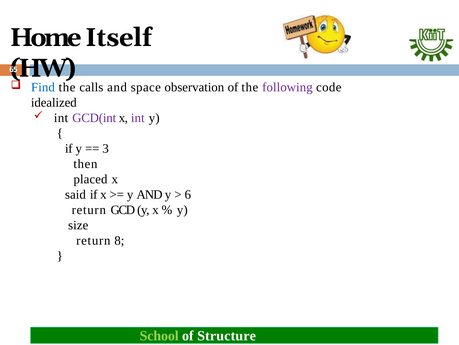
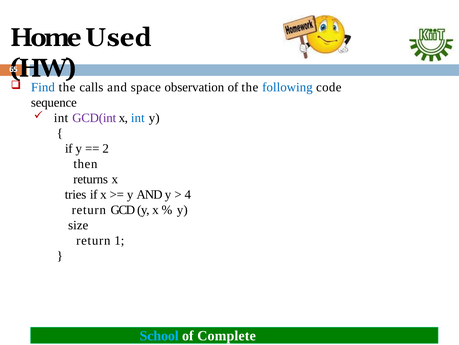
Itself: Itself -> Used
following colour: purple -> blue
idealized: idealized -> sequence
int at (138, 118) colour: purple -> blue
3: 3 -> 2
placed: placed -> returns
said: said -> tries
6: 6 -> 4
8: 8 -> 1
School colour: light green -> light blue
Structure: Structure -> Complete
